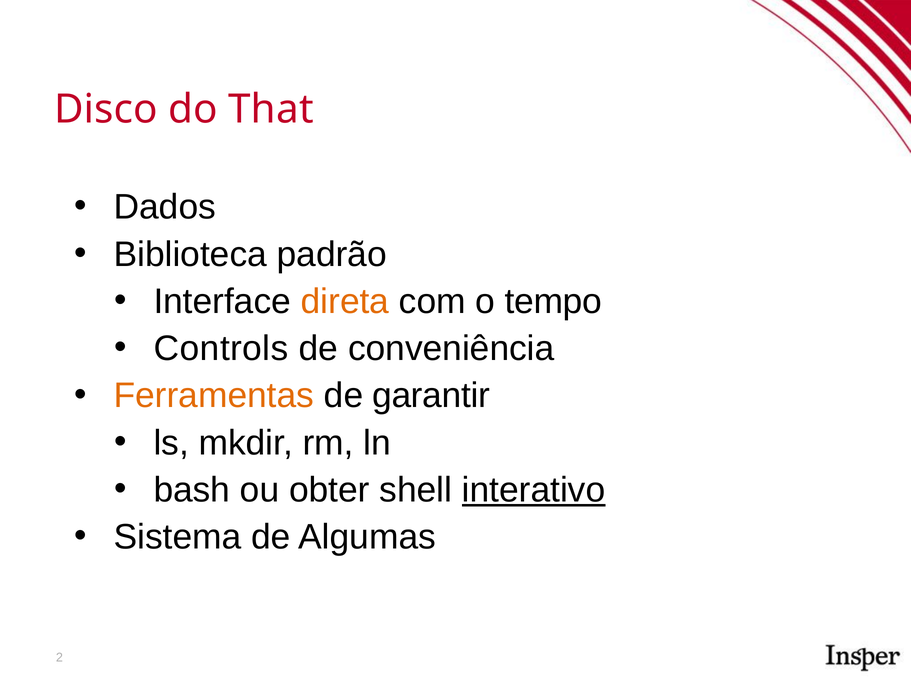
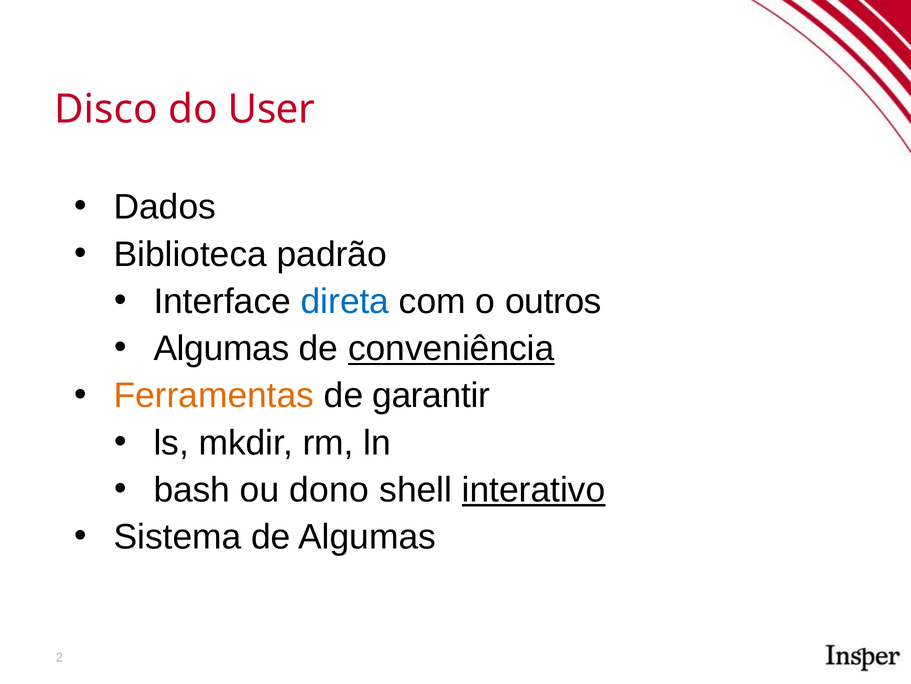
That: That -> User
direta colour: orange -> blue
tempo: tempo -> outros
Controls at (221, 348): Controls -> Algumas
conveniência underline: none -> present
obter: obter -> dono
